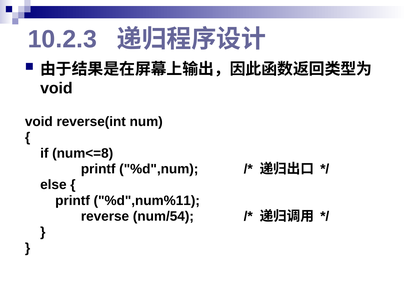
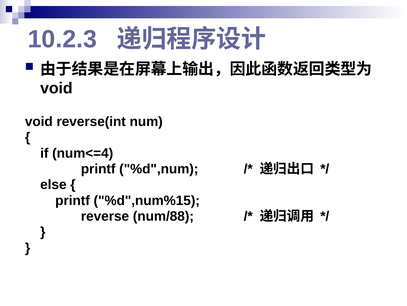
num<=8: num<=8 -> num<=4
%d",num%11: %d",num%11 -> %d",num%15
num/54: num/54 -> num/88
